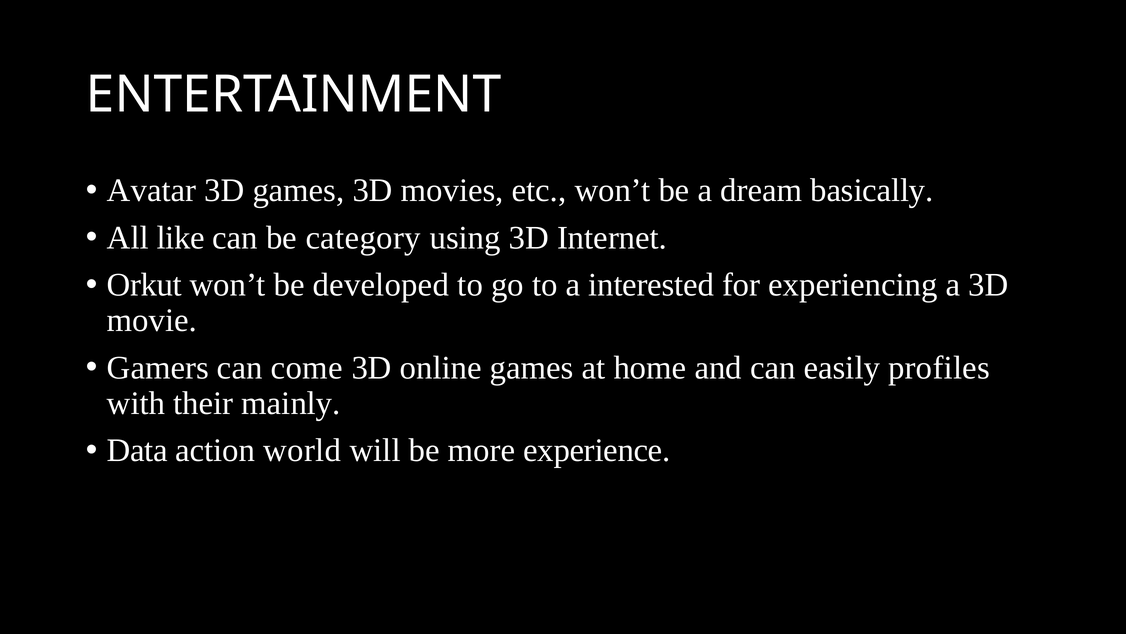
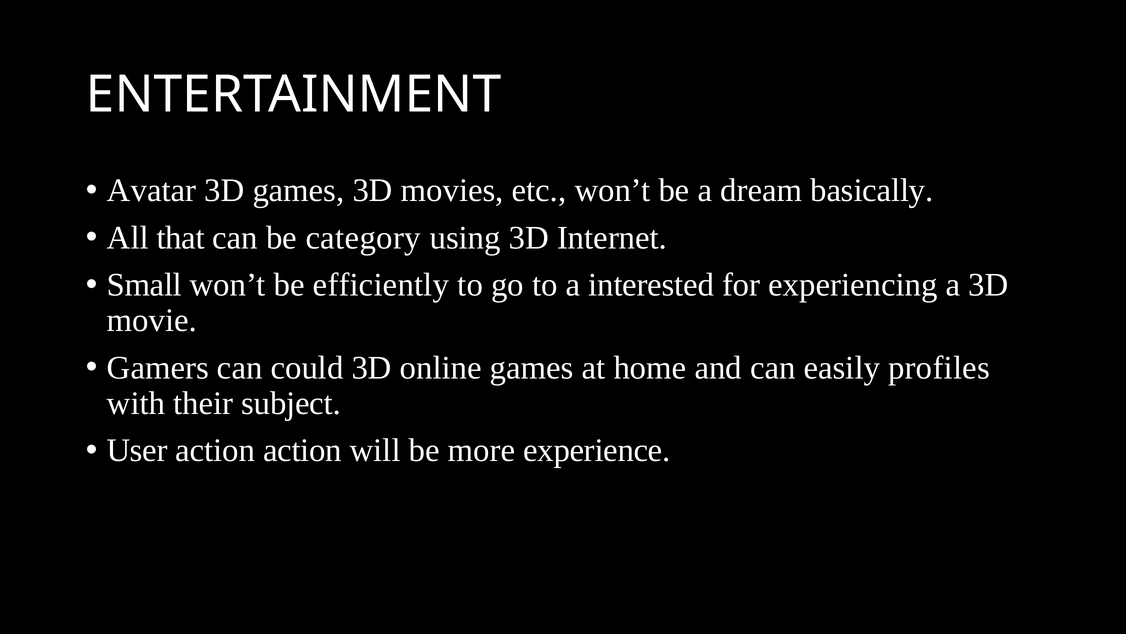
like: like -> that
Orkut: Orkut -> Small
developed: developed -> efficiently
come: come -> could
mainly: mainly -> subject
Data: Data -> User
action world: world -> action
